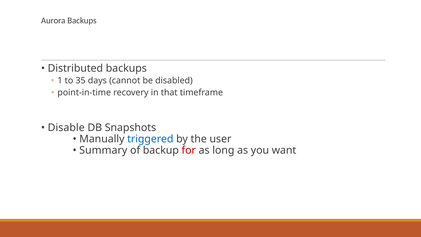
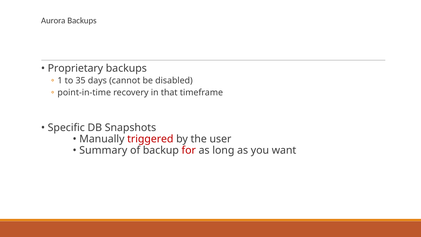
Distributed: Distributed -> Proprietary
Disable: Disable -> Specific
triggered colour: blue -> red
